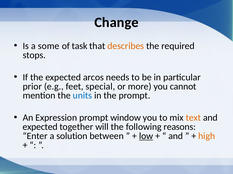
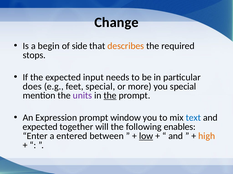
some: some -> begin
task: task -> side
arcos: arcos -> input
prior: prior -> does
you cannot: cannot -> special
units colour: blue -> purple
the at (110, 96) underline: none -> present
text colour: orange -> blue
reasons: reasons -> enables
solution: solution -> entered
